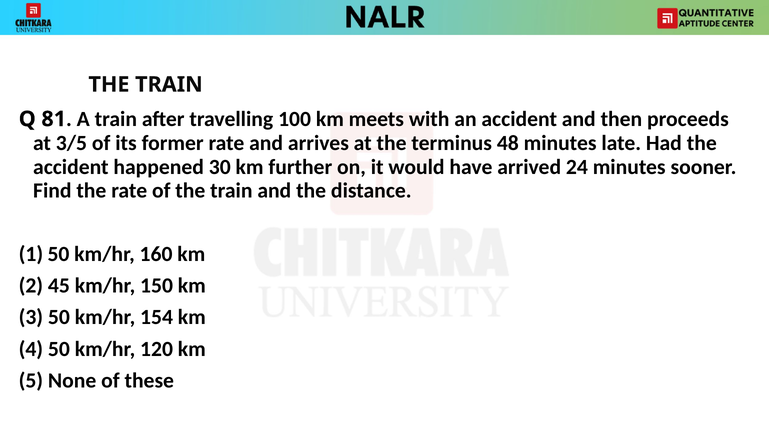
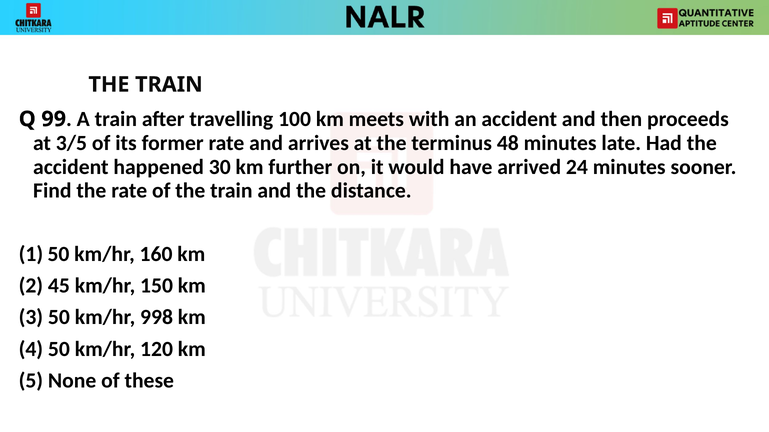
81: 81 -> 99
154: 154 -> 998
